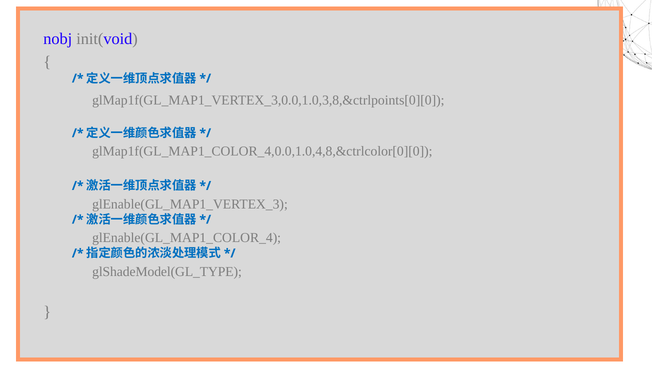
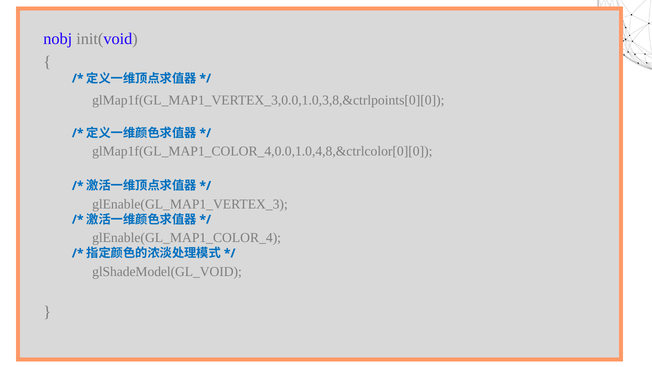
glShadeModel(GL_TYPE: glShadeModel(GL_TYPE -> glShadeModel(GL_VOID
